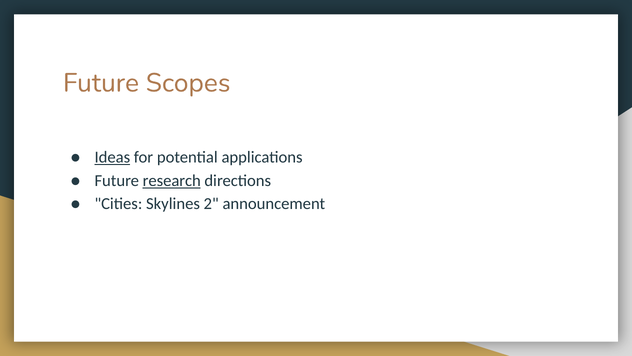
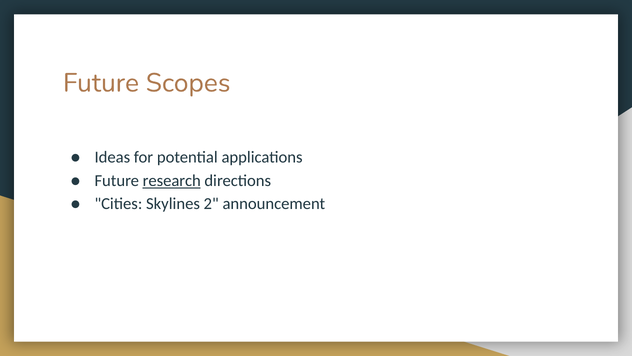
Ideas underline: present -> none
